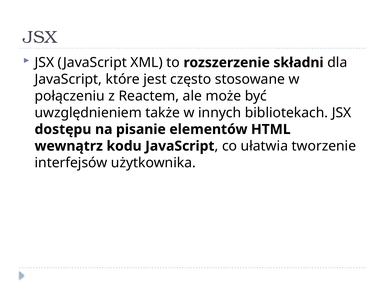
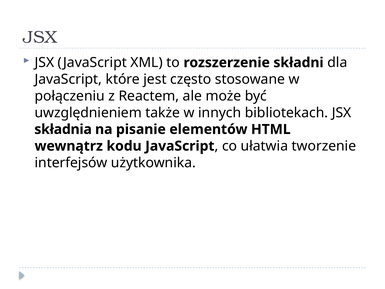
dostępu: dostępu -> składnia
